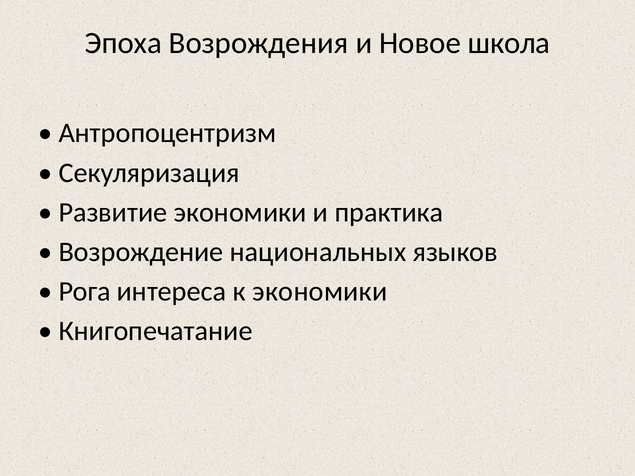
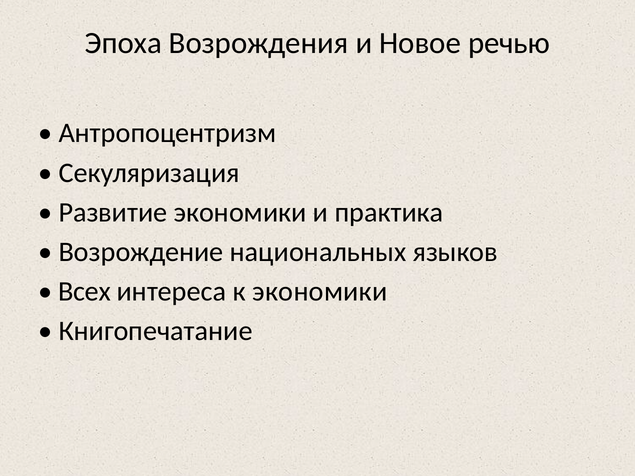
школа: школа -> речью
Рога: Рога -> Всех
